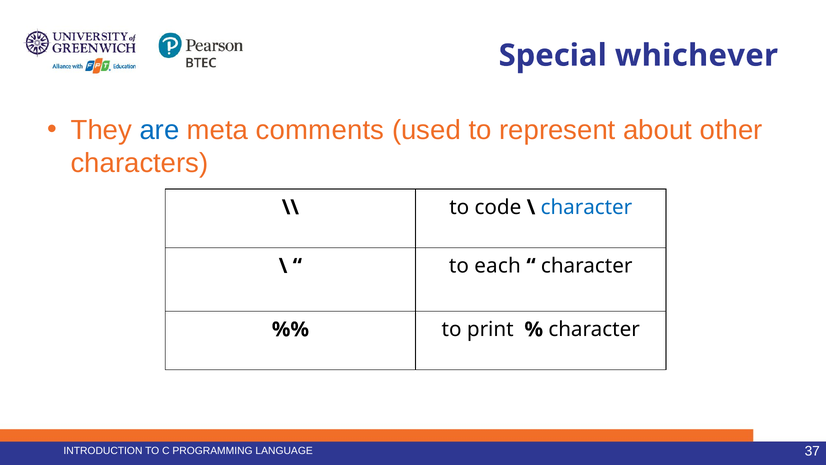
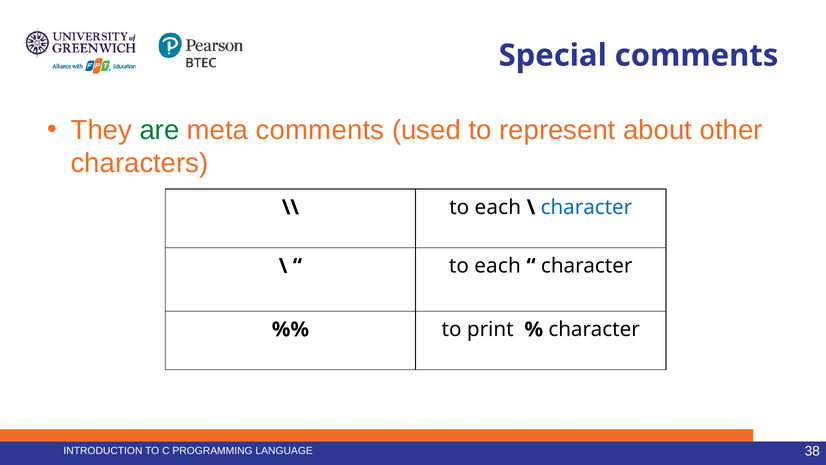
Special whichever: whichever -> comments
are colour: blue -> green
code at (498, 207): code -> each
37: 37 -> 38
